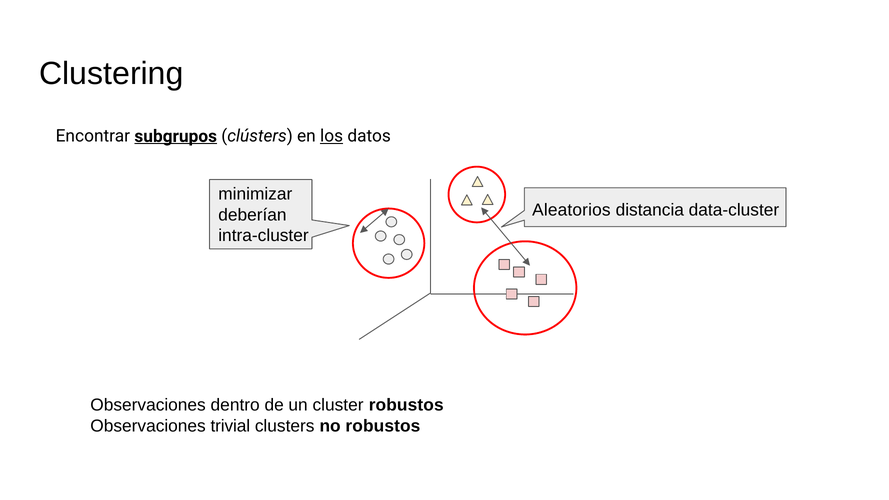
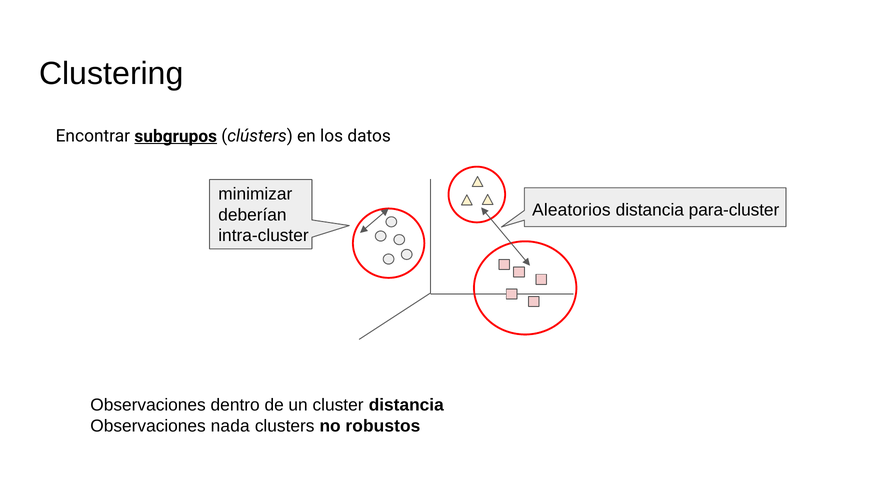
los underline: present -> none
data-cluster: data-cluster -> para-cluster
cluster robustos: robustos -> distancia
trivial: trivial -> nada
